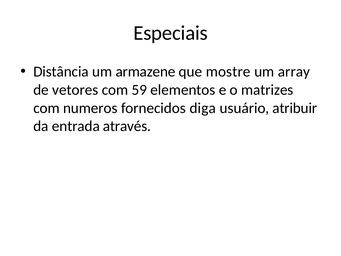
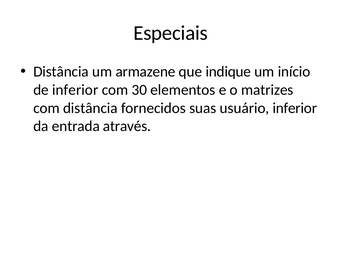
mostre: mostre -> indique
array: array -> início
de vetores: vetores -> inferior
59: 59 -> 30
com numeros: numeros -> distância
diga: diga -> suas
usuário atribuir: atribuir -> inferior
